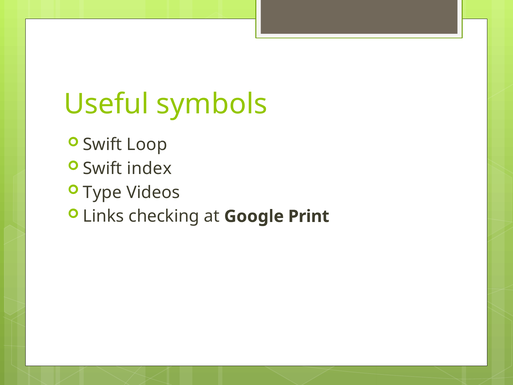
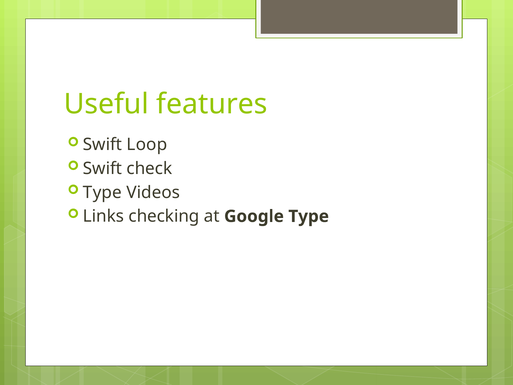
symbols: symbols -> features
index: index -> check
Google Print: Print -> Type
